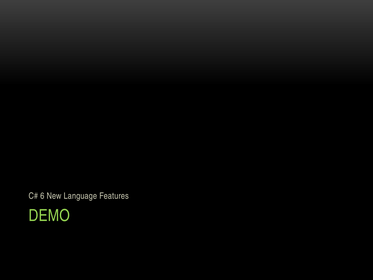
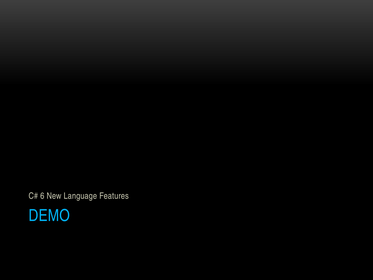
DEMO colour: light green -> light blue
